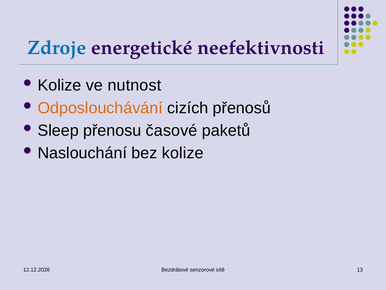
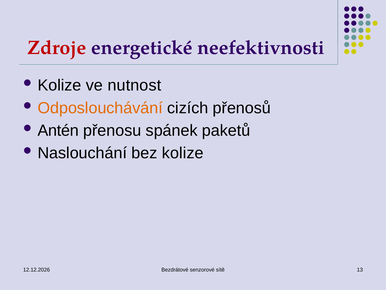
Zdroje colour: blue -> red
Sleep: Sleep -> Antén
časové: časové -> spánek
